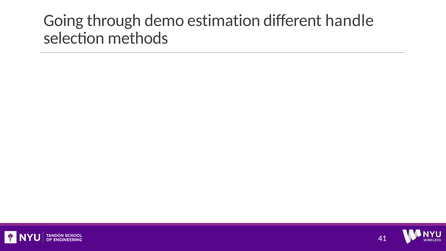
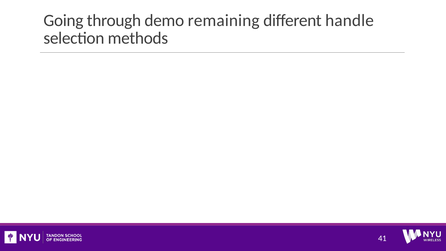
estimation: estimation -> remaining
